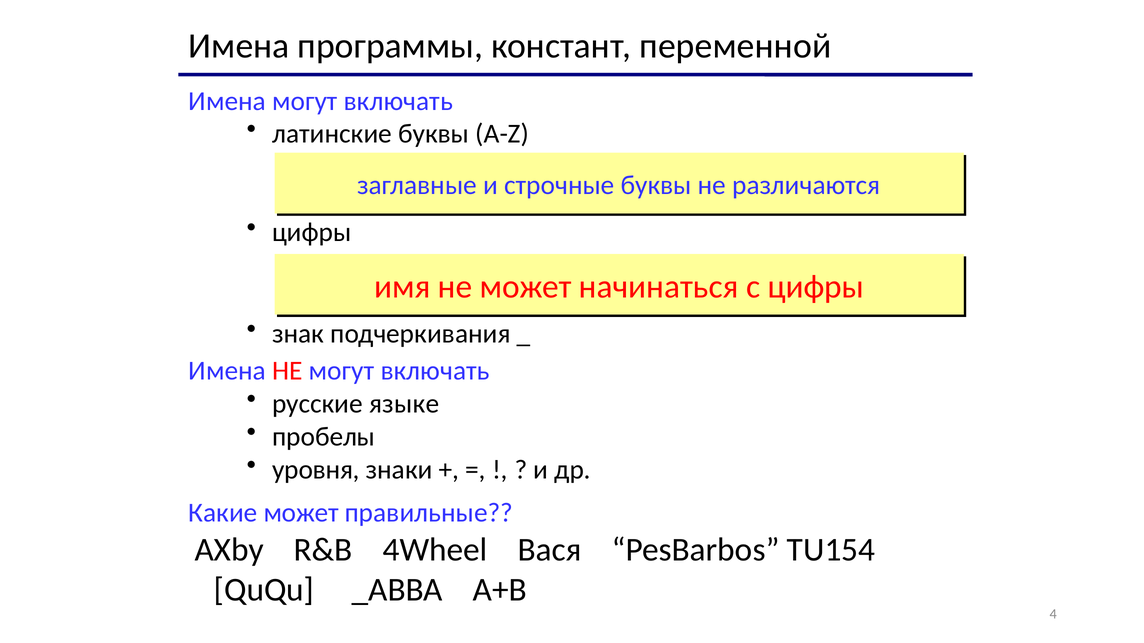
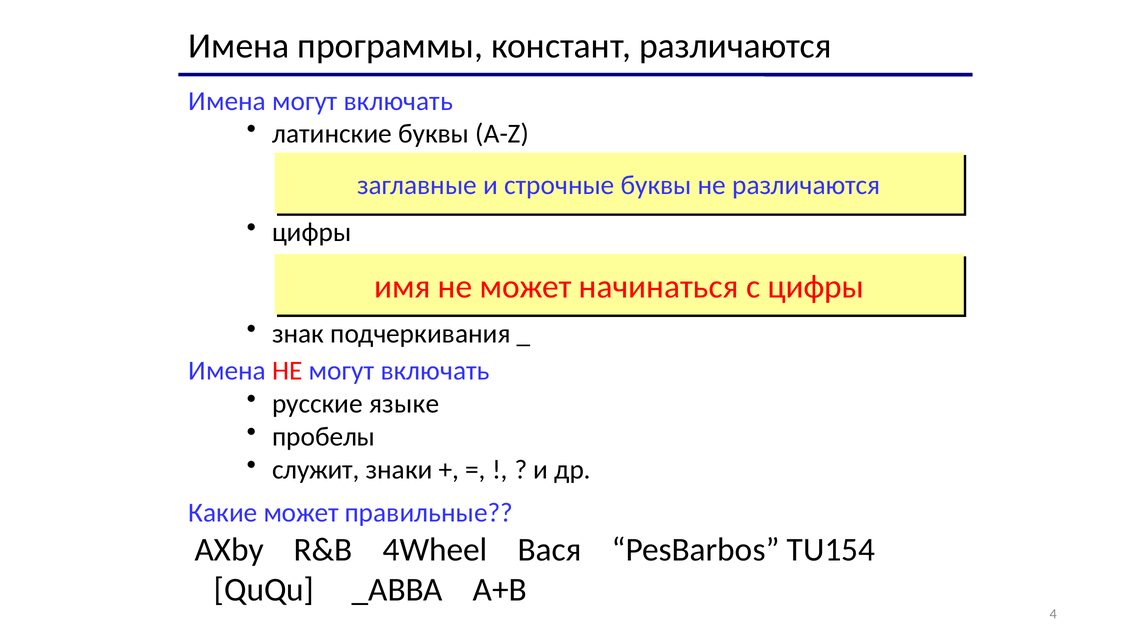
констант переменной: переменной -> различаются
уровня: уровня -> служит
